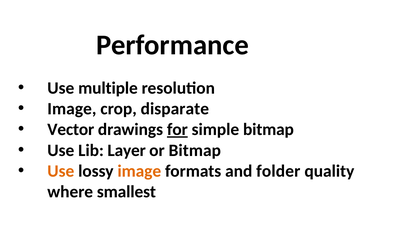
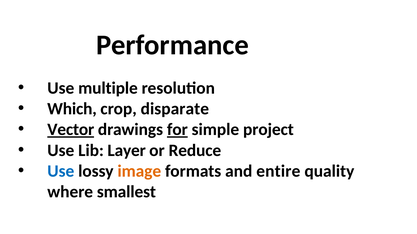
Image at (72, 109): Image -> Which
Vector underline: none -> present
simple bitmap: bitmap -> project
or Bitmap: Bitmap -> Reduce
Use at (61, 172) colour: orange -> blue
folder: folder -> entire
